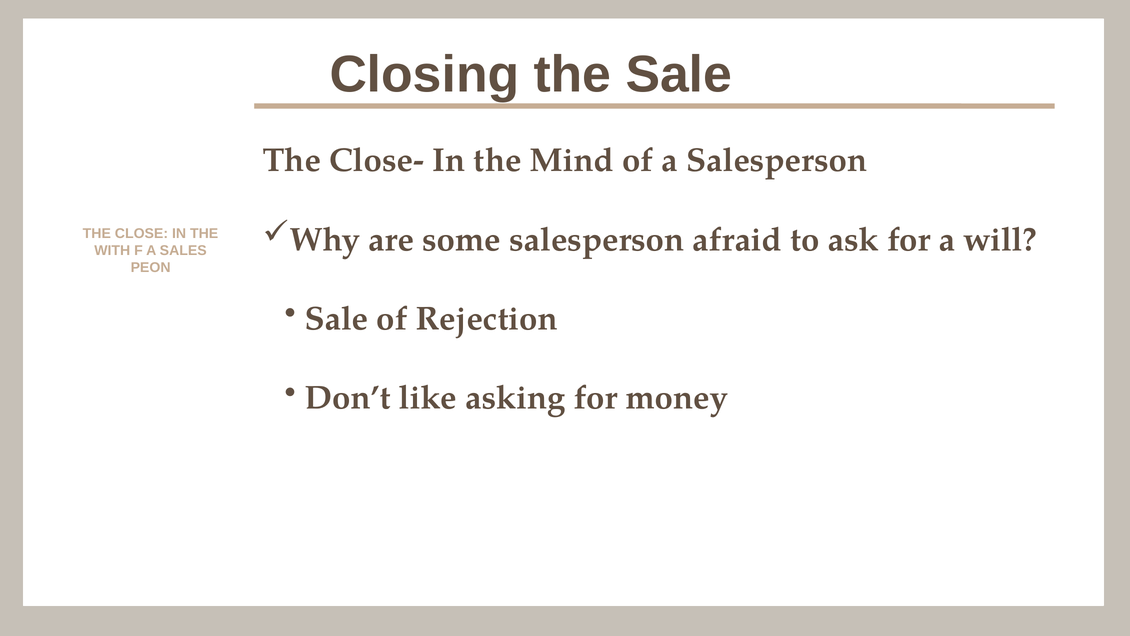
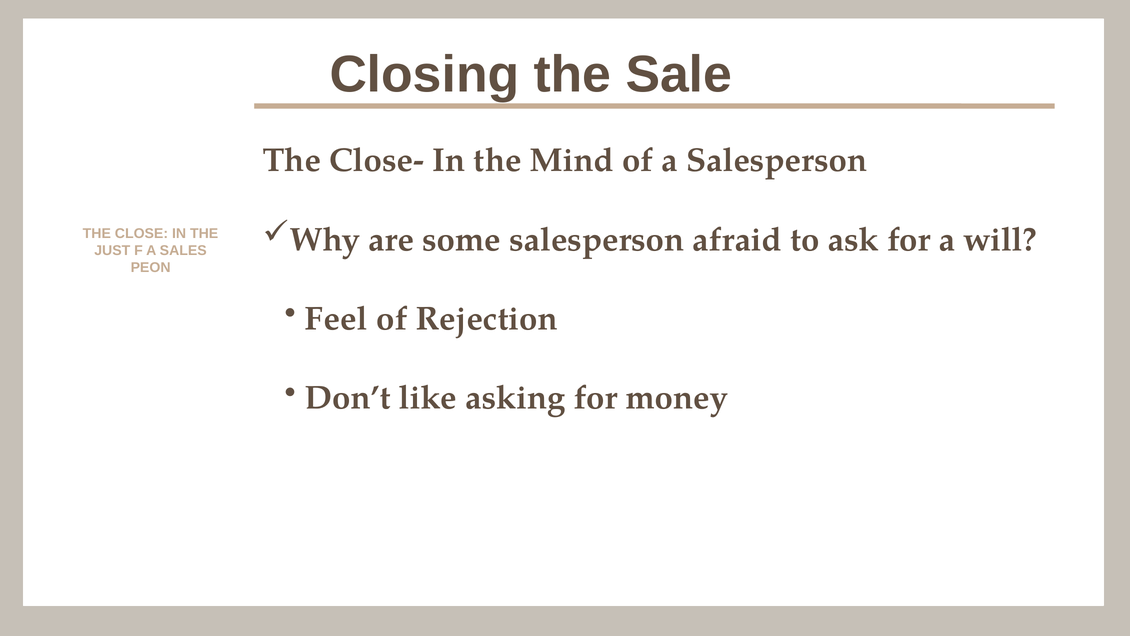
WITH: WITH -> JUST
Sale at (337, 319): Sale -> Feel
